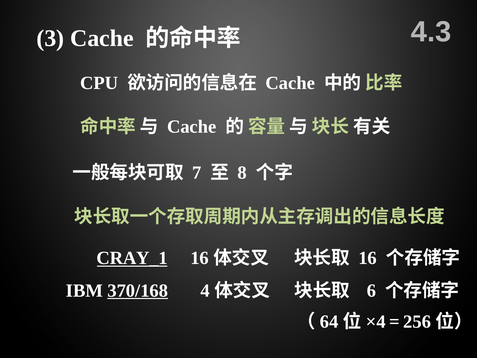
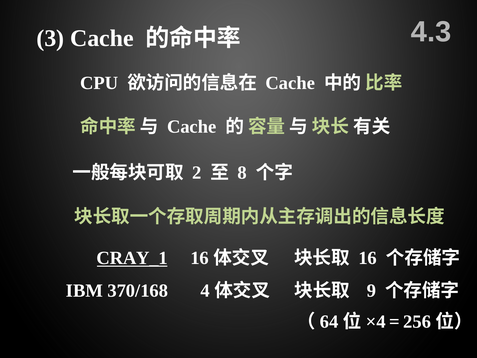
7: 7 -> 2
370/168 underline: present -> none
6: 6 -> 9
